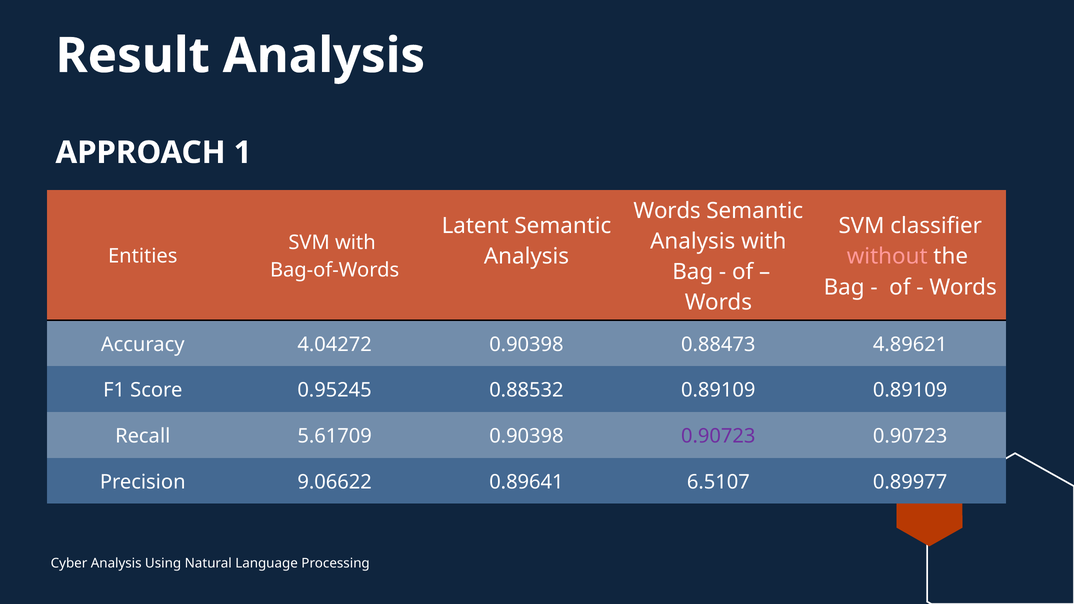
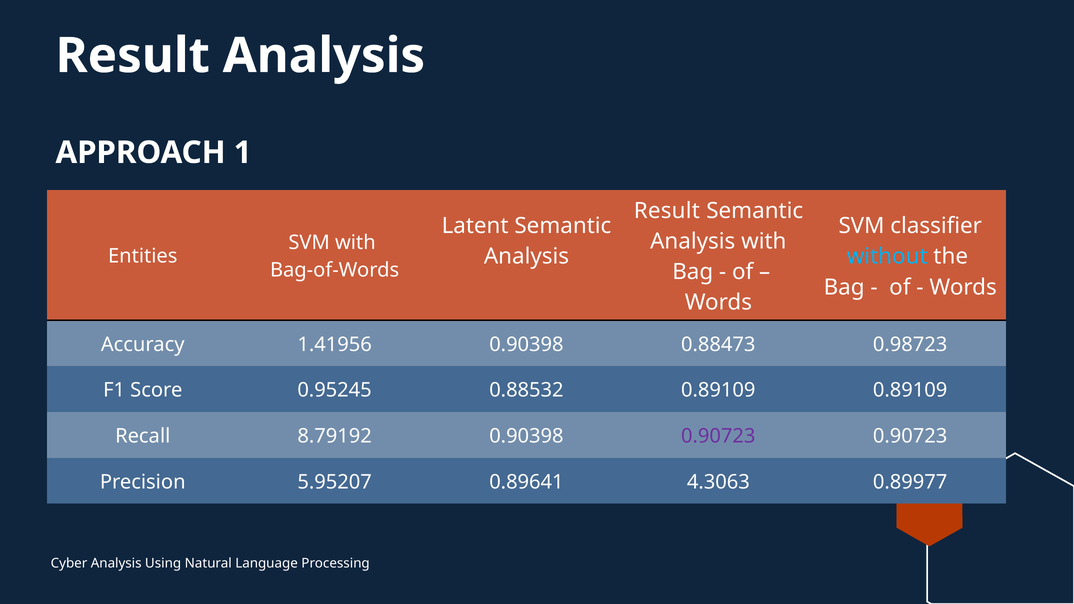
Words at (667, 211): Words -> Result
without colour: pink -> light blue
4.04272: 4.04272 -> 1.41956
4.89621: 4.89621 -> 0.98723
5.61709: 5.61709 -> 8.79192
9.06622: 9.06622 -> 5.95207
6.5107: 6.5107 -> 4.3063
